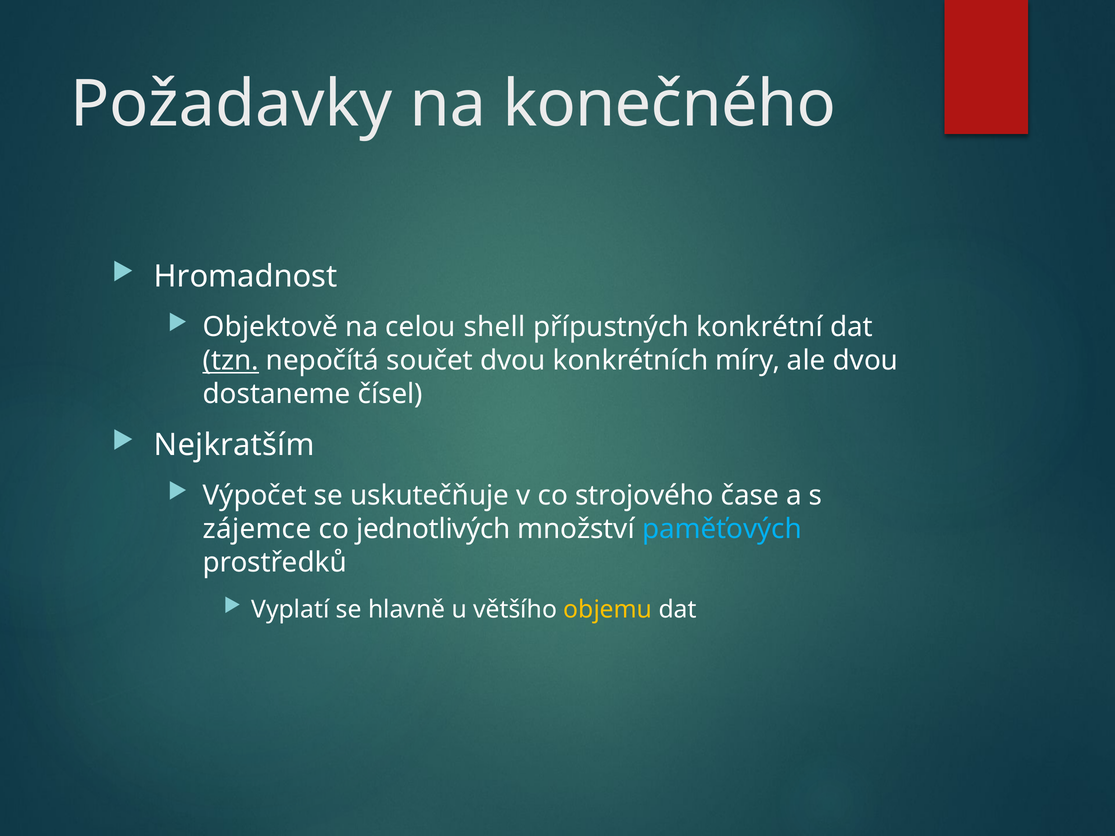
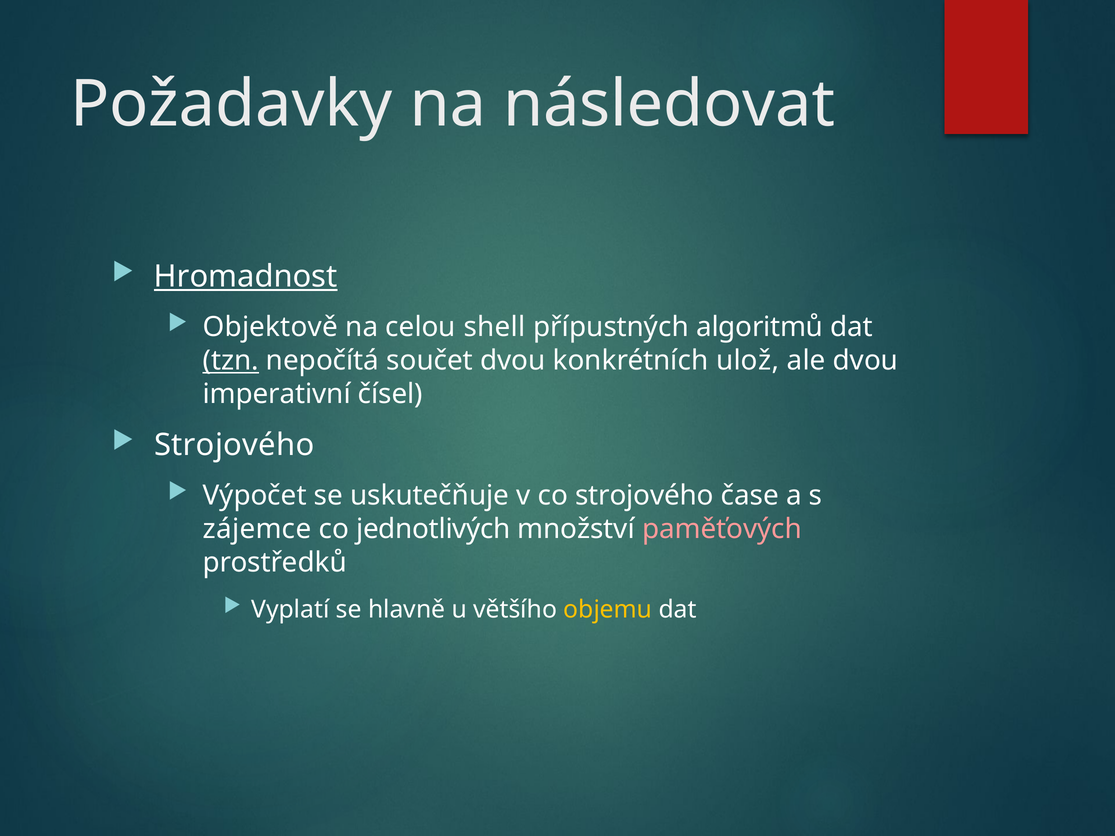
konečného: konečného -> následovat
Hromadnost underline: none -> present
konkrétní: konkrétní -> algoritmů
míry: míry -> ulož
dostaneme: dostaneme -> imperativní
Nejkratším at (234, 445): Nejkratším -> Strojového
paměťových colour: light blue -> pink
